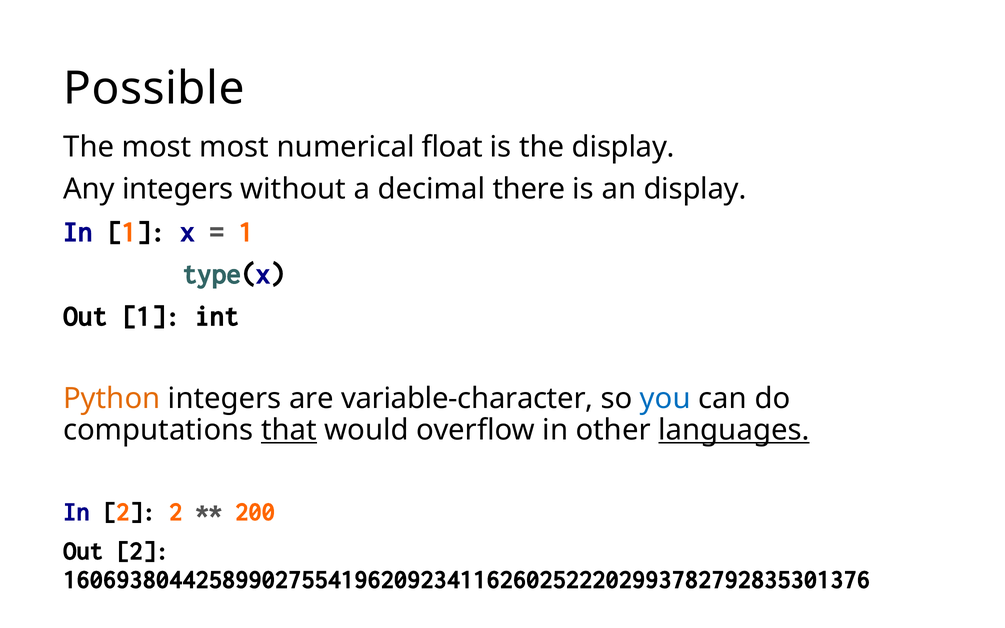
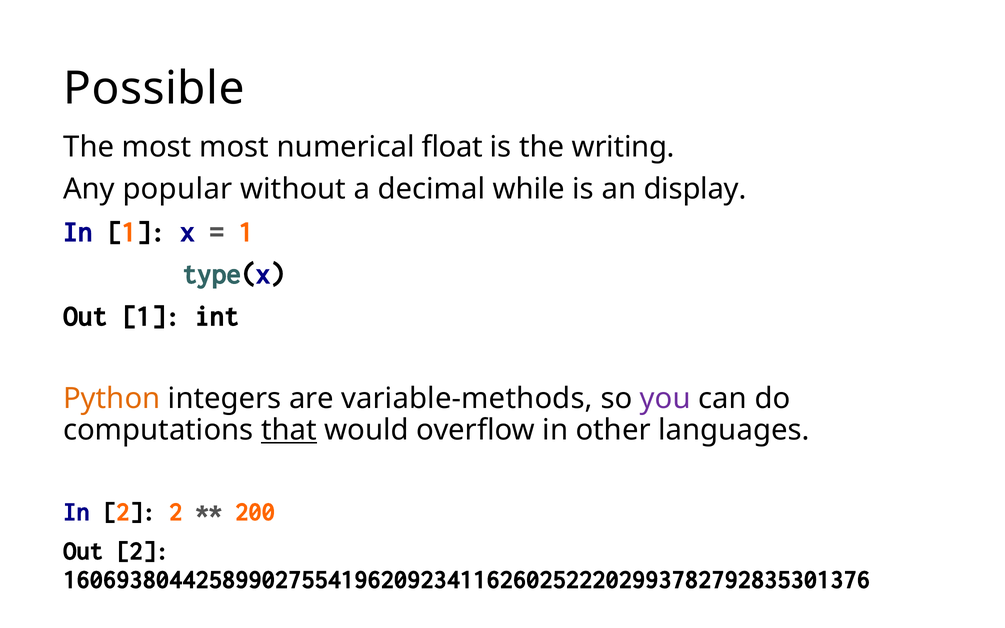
the display: display -> writing
Any integers: integers -> popular
there: there -> while
variable-character: variable-character -> variable-methods
you colour: blue -> purple
languages underline: present -> none
